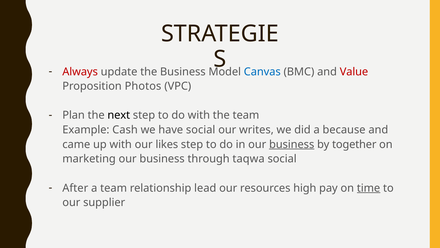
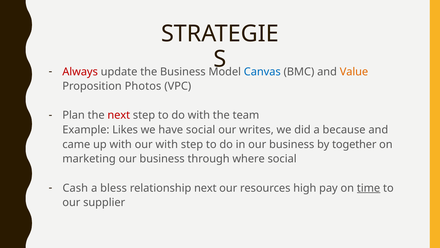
Value colour: red -> orange
next at (119, 115) colour: black -> red
Cash: Cash -> Likes
our likes: likes -> with
business at (292, 144) underline: present -> none
taqwa: taqwa -> where
After: After -> Cash
a team: team -> bless
relationship lead: lead -> next
